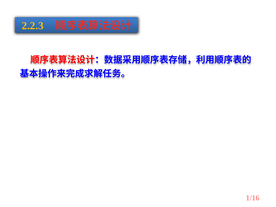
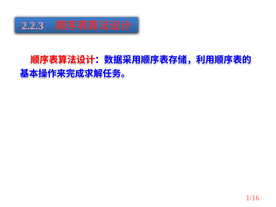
2.2.3 colour: yellow -> pink
